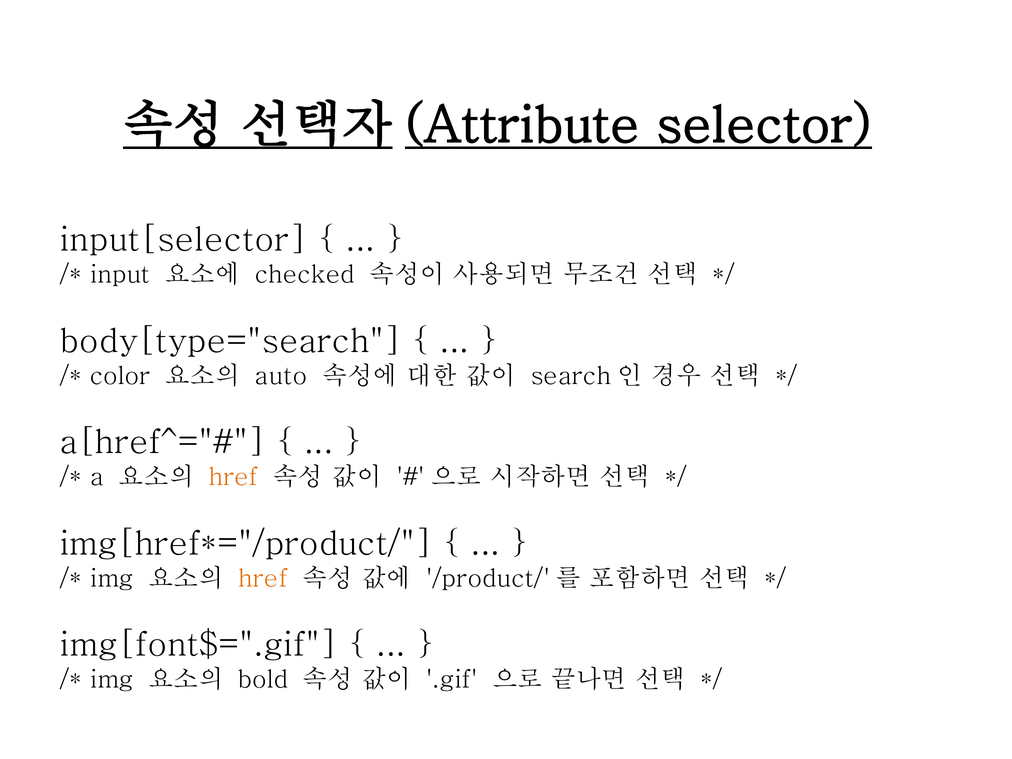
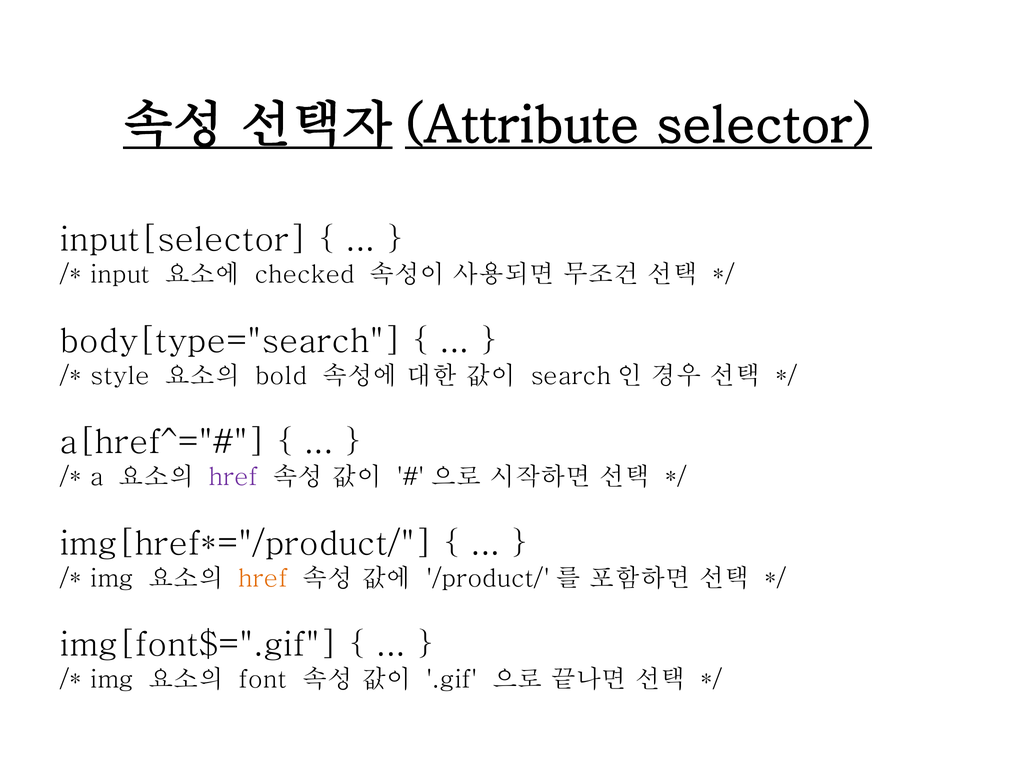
color: color -> style
auto: auto -> bold
href at (233, 477) colour: orange -> purple
bold: bold -> font
